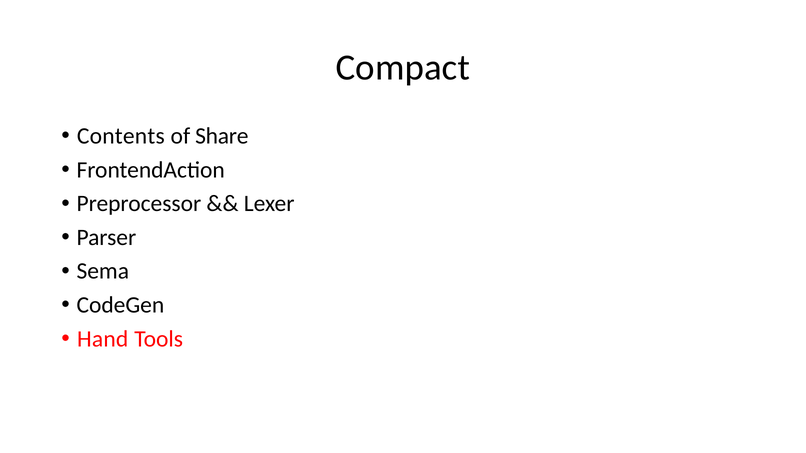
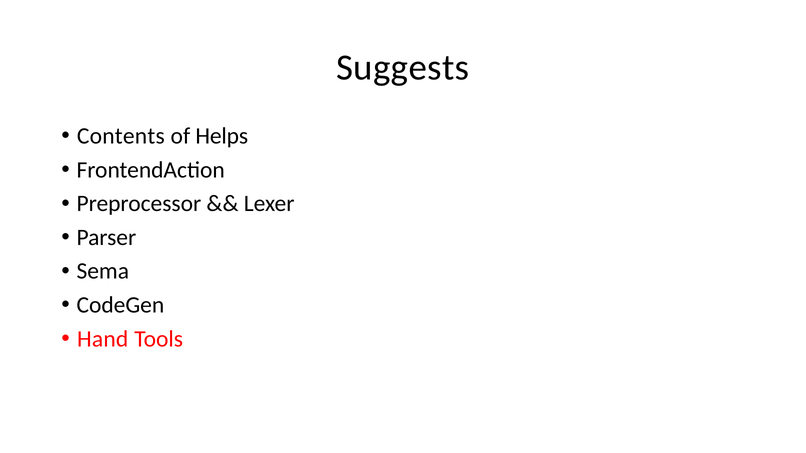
Compact: Compact -> Suggests
Share: Share -> Helps
